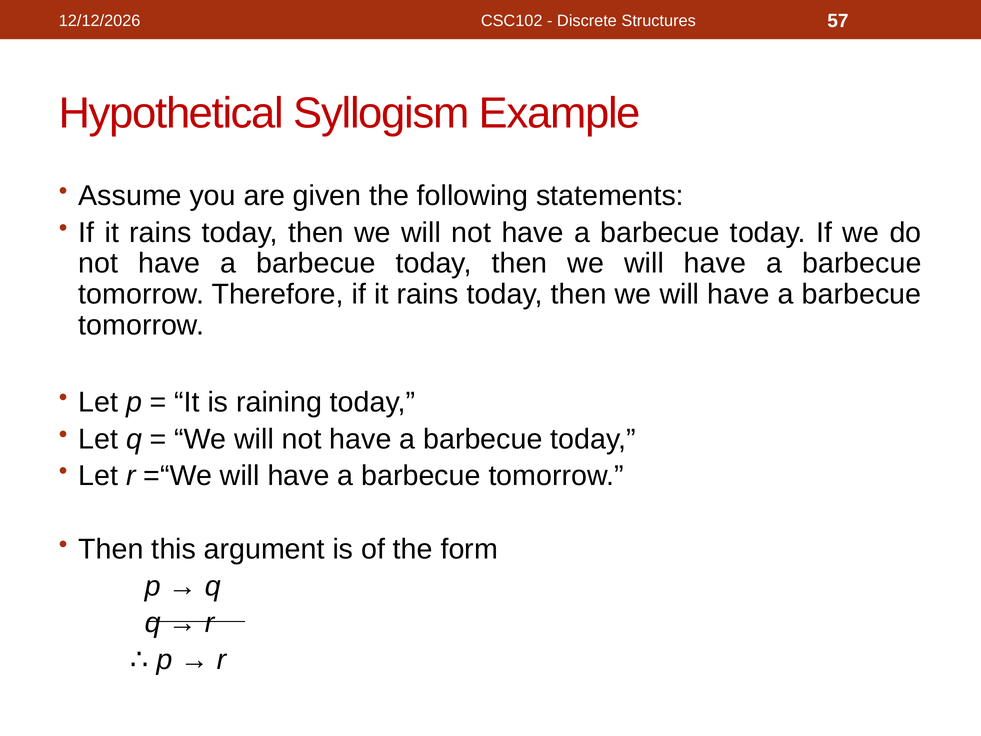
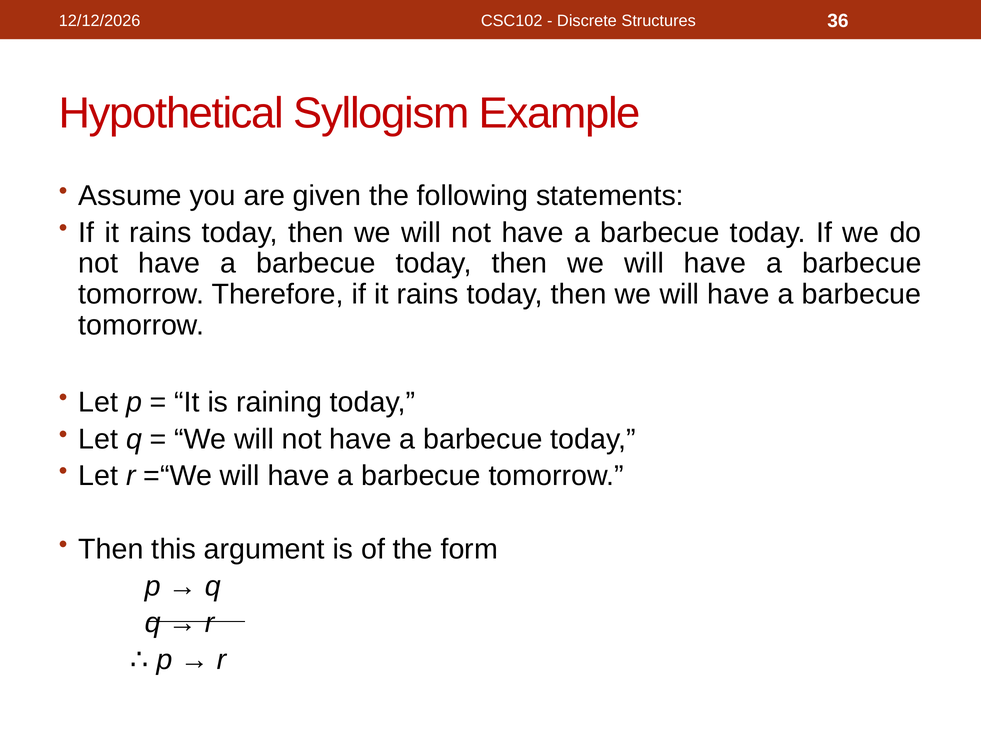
57: 57 -> 36
